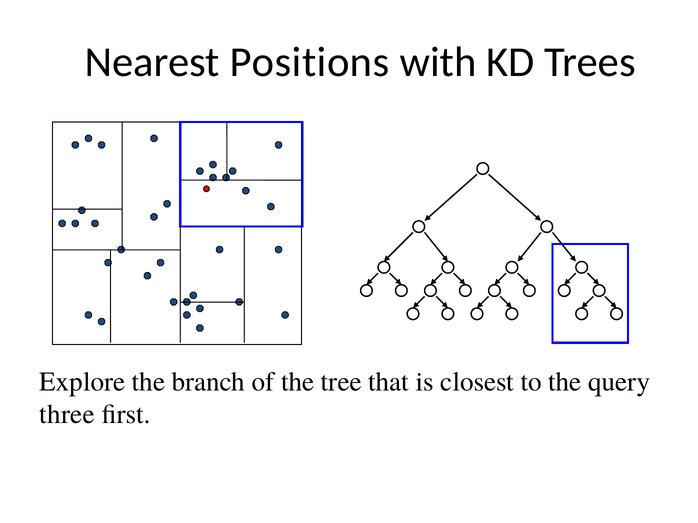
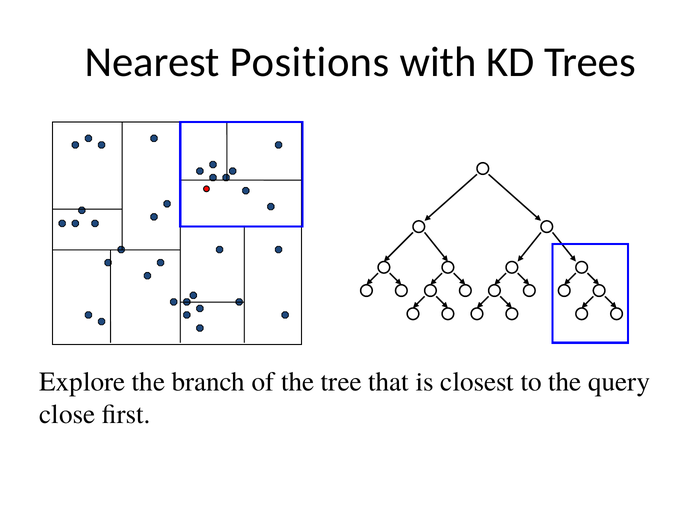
three: three -> close
